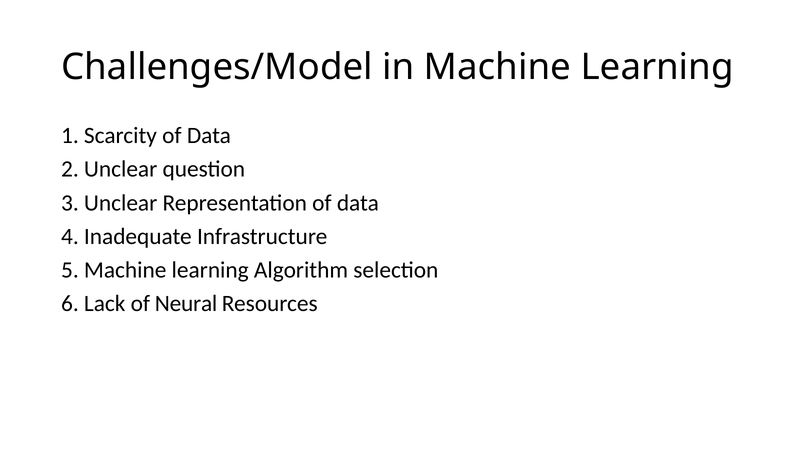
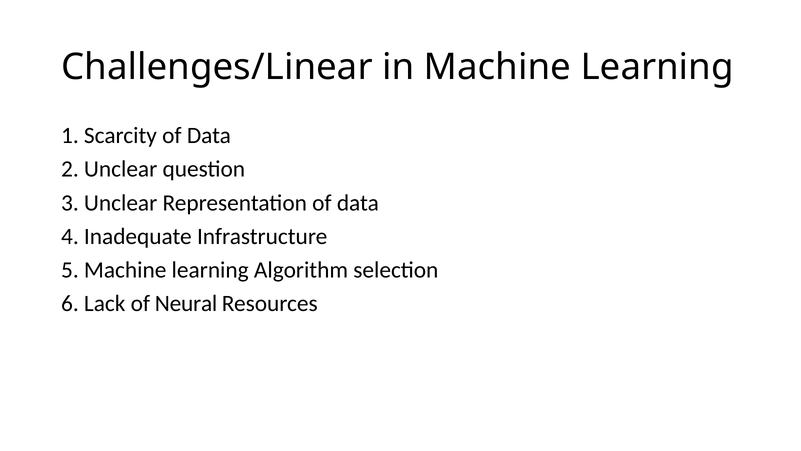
Challenges/Model: Challenges/Model -> Challenges/Linear
